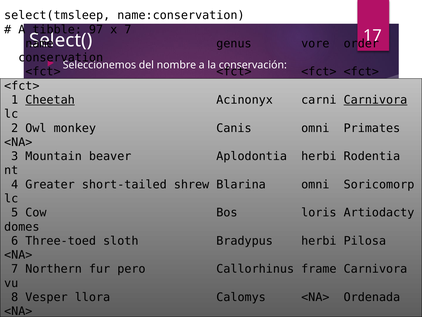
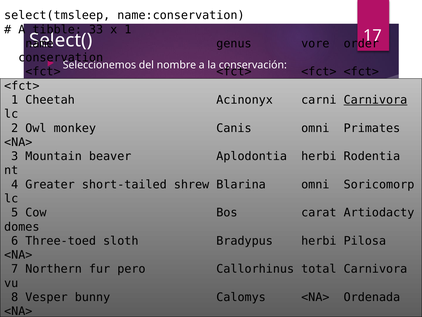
97: 97 -> 33
x 7: 7 -> 1
Cheetah underline: present -> none
loris: loris -> carat
frame: frame -> total
llora: llora -> bunny
